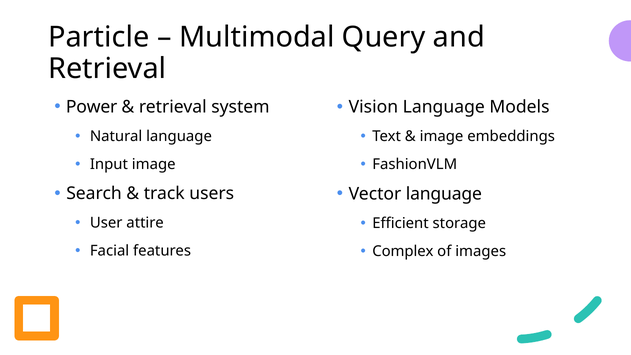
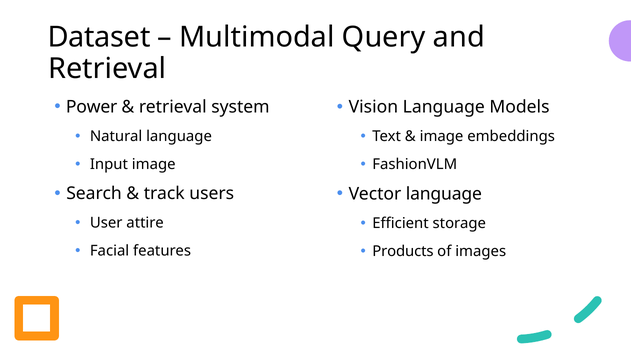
Particle: Particle -> Dataset
Complex: Complex -> Products
